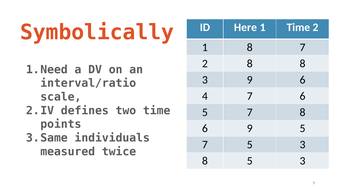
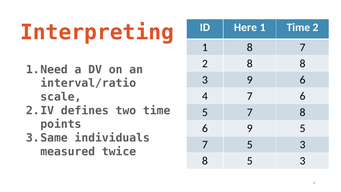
Symbolically: Symbolically -> Interpreting
